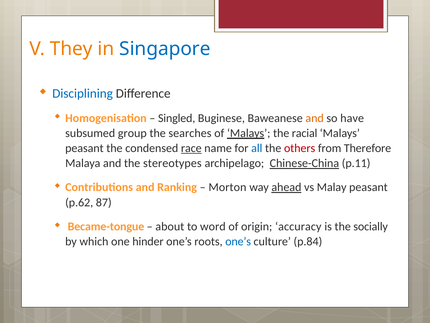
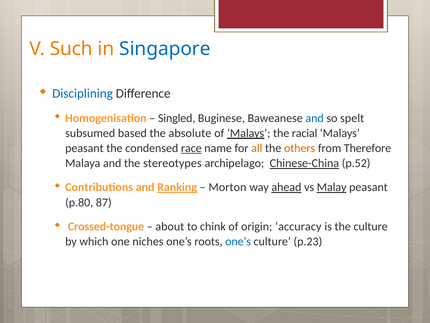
They: They -> Such
and at (315, 118) colour: orange -> blue
have: have -> spelt
group: group -> based
searches: searches -> absolute
all colour: blue -> orange
others colour: red -> orange
p.11: p.11 -> p.52
Ranking underline: none -> present
Malay underline: none -> present
p.62: p.62 -> p.80
Became-tongue: Became-tongue -> Crossed-tongue
word: word -> chink
the socially: socially -> culture
hinder: hinder -> niches
p.84: p.84 -> p.23
